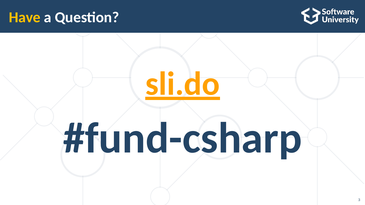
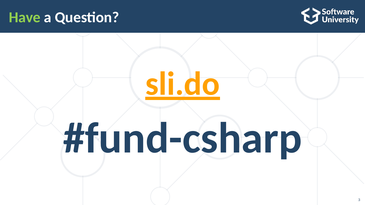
Have colour: yellow -> light green
